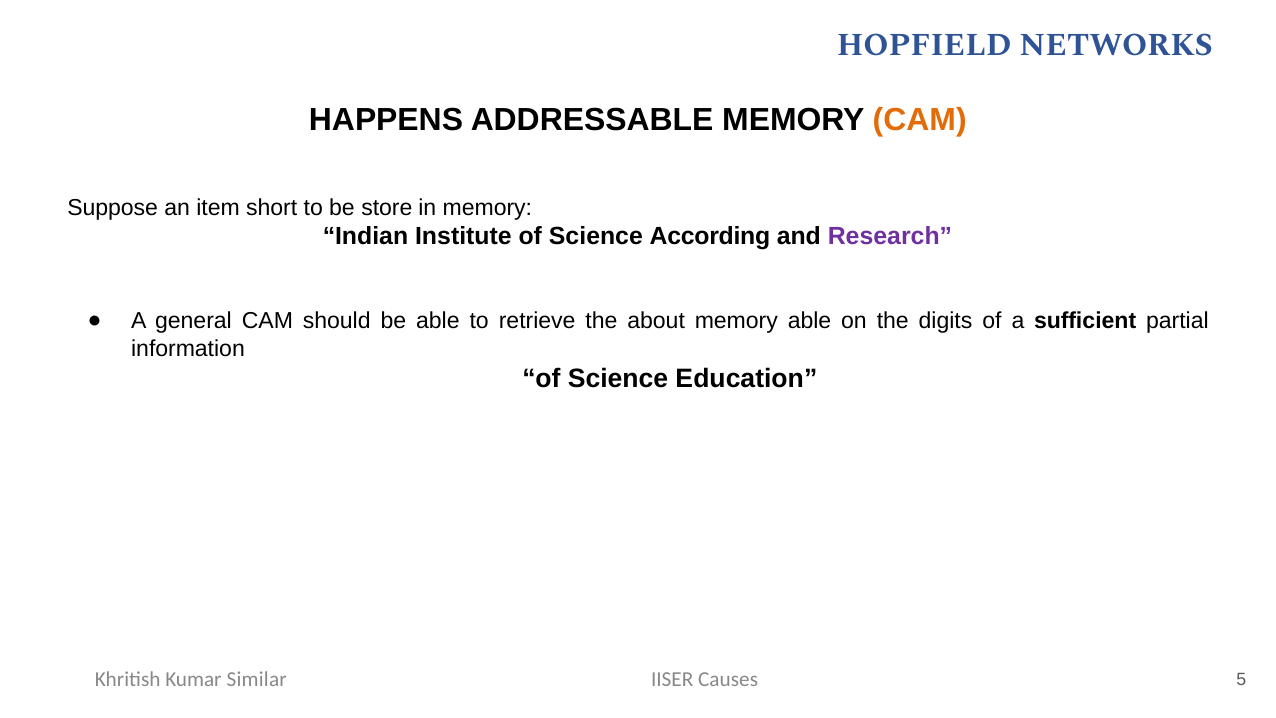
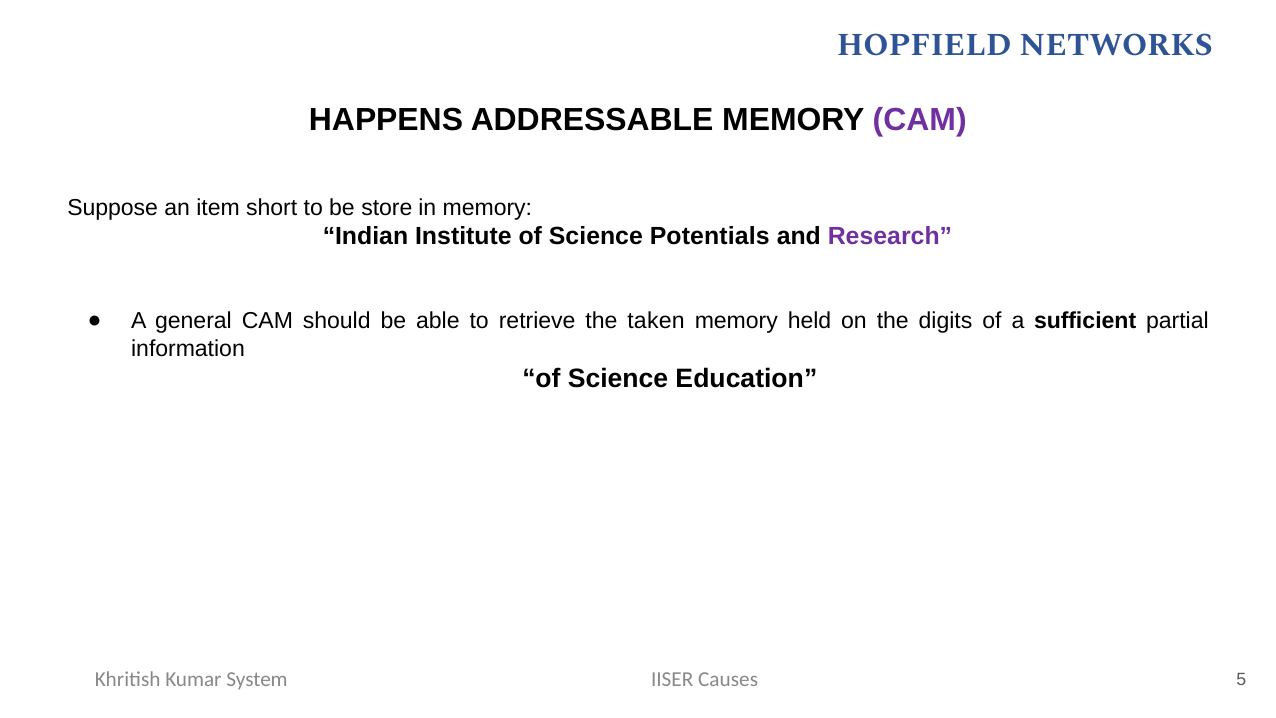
CAM at (920, 120) colour: orange -> purple
According: According -> Potentials
about: about -> taken
memory able: able -> held
Similar: Similar -> System
